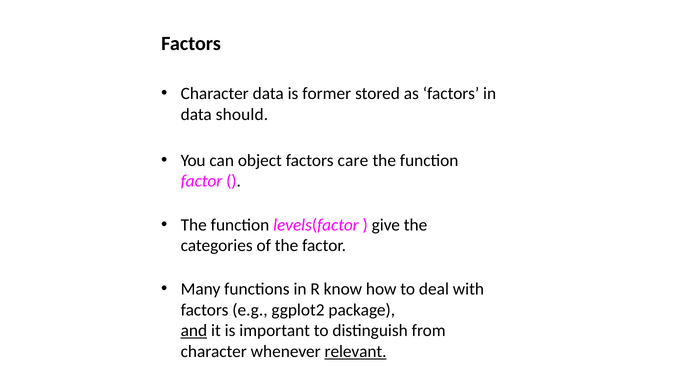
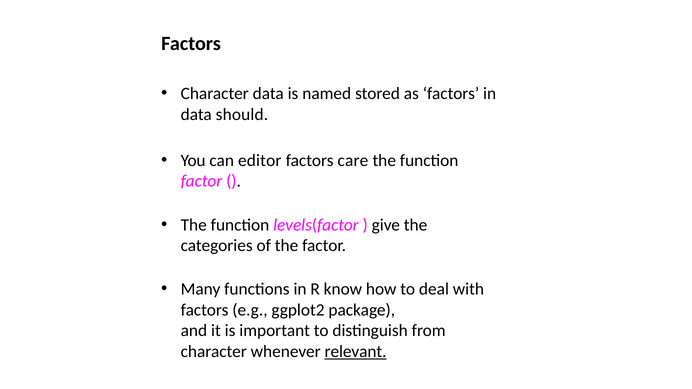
former: former -> named
object: object -> editor
and underline: present -> none
